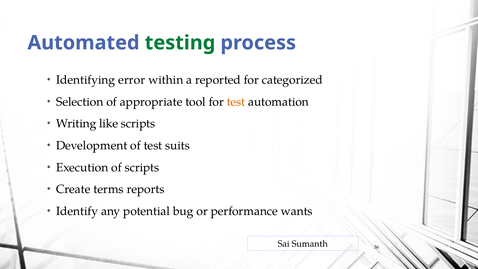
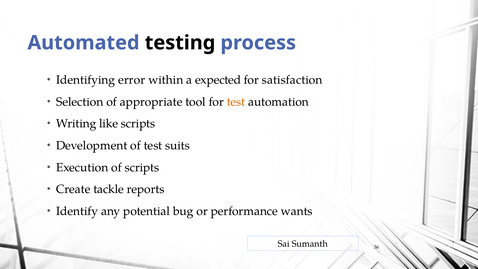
testing colour: green -> black
reported: reported -> expected
categorized: categorized -> satisfaction
terms: terms -> tackle
